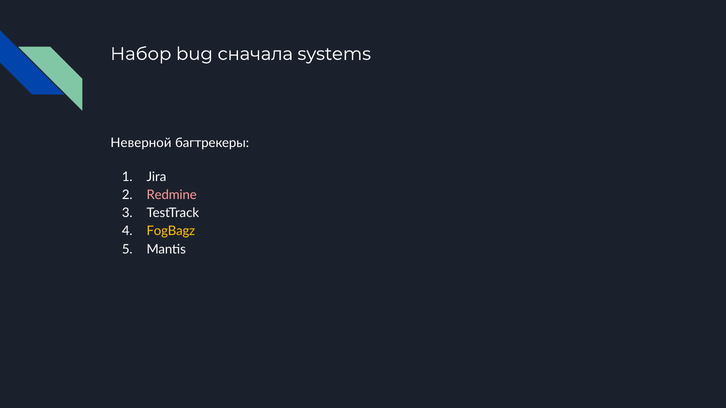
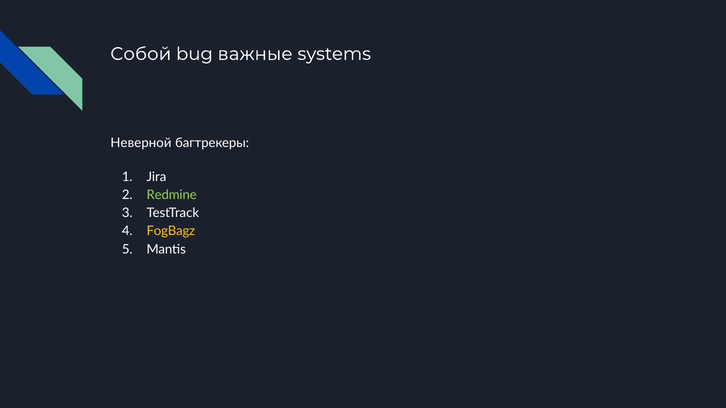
Набор: Набор -> Собой
сначала: сначала -> важные
Redmine colour: pink -> light green
